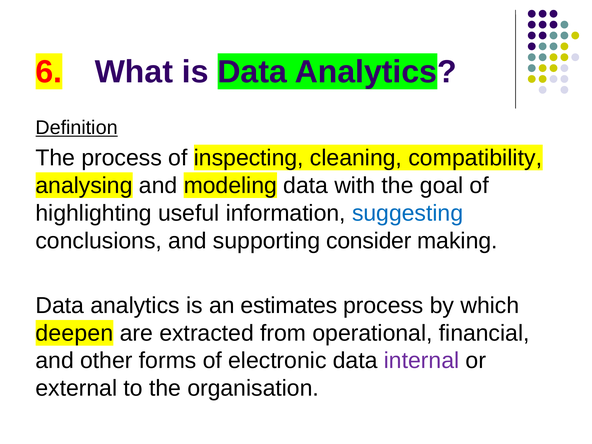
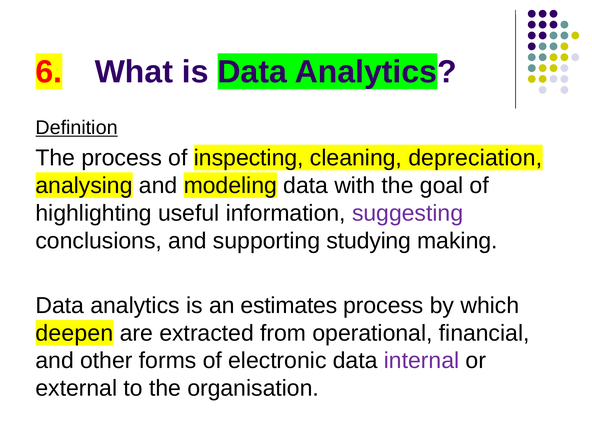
compatibility: compatibility -> depreciation
suggesting colour: blue -> purple
consider: consider -> studying
